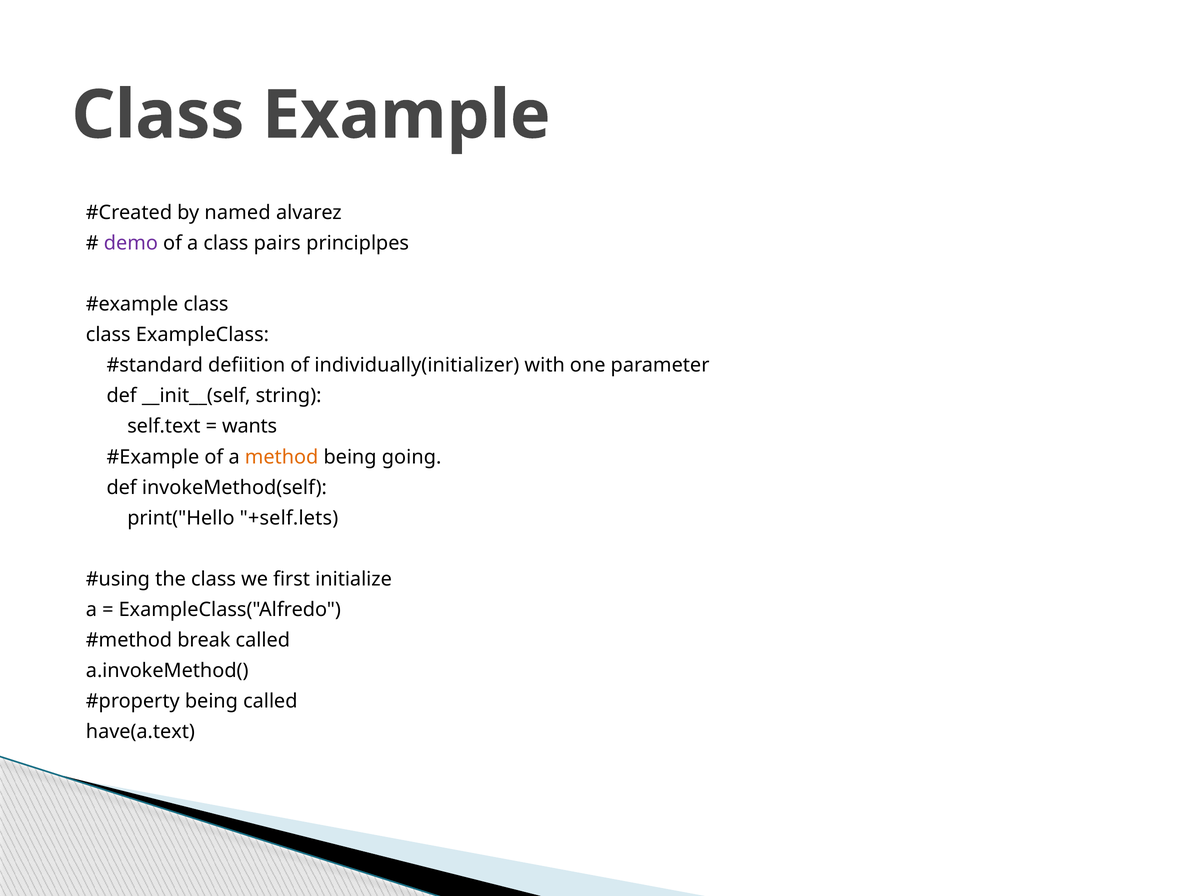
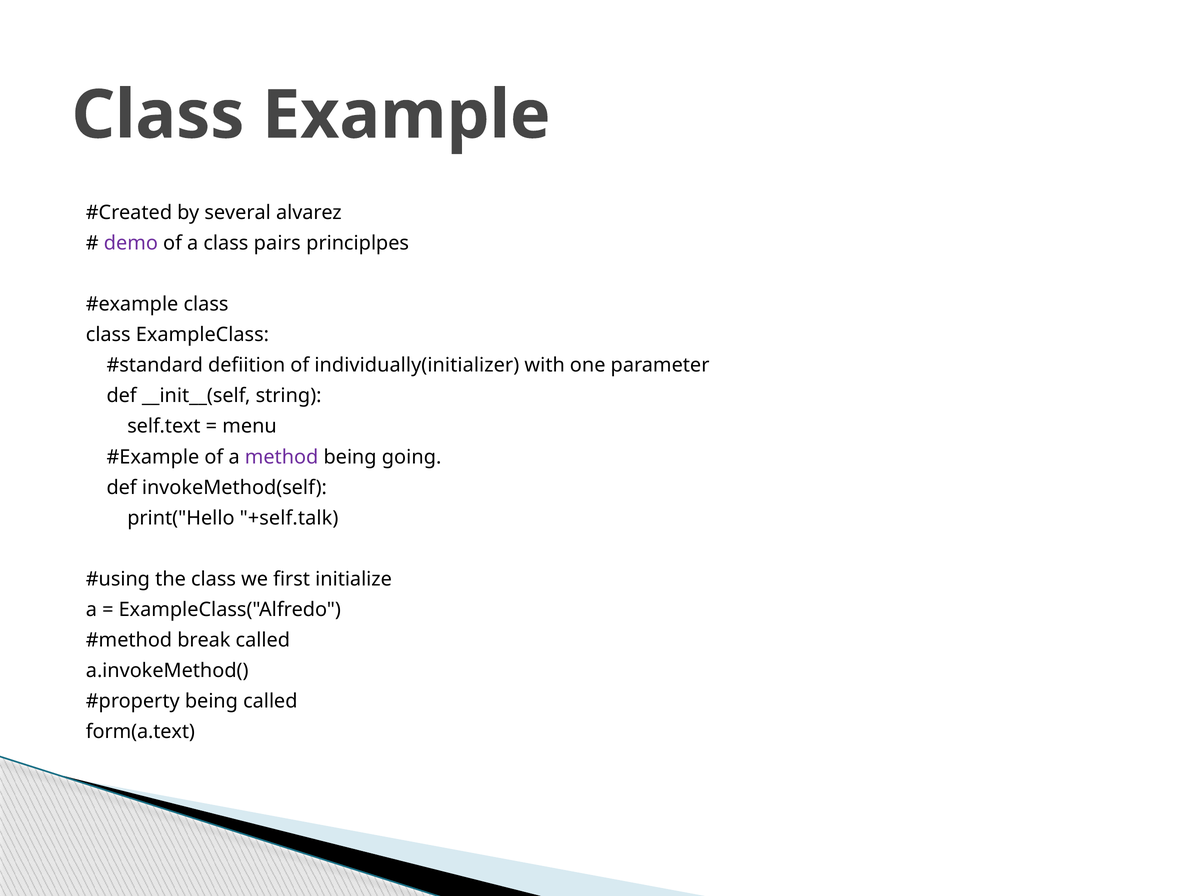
named: named -> several
wants: wants -> menu
method colour: orange -> purple
+self.lets: +self.lets -> +self.talk
have(a.text: have(a.text -> form(a.text
